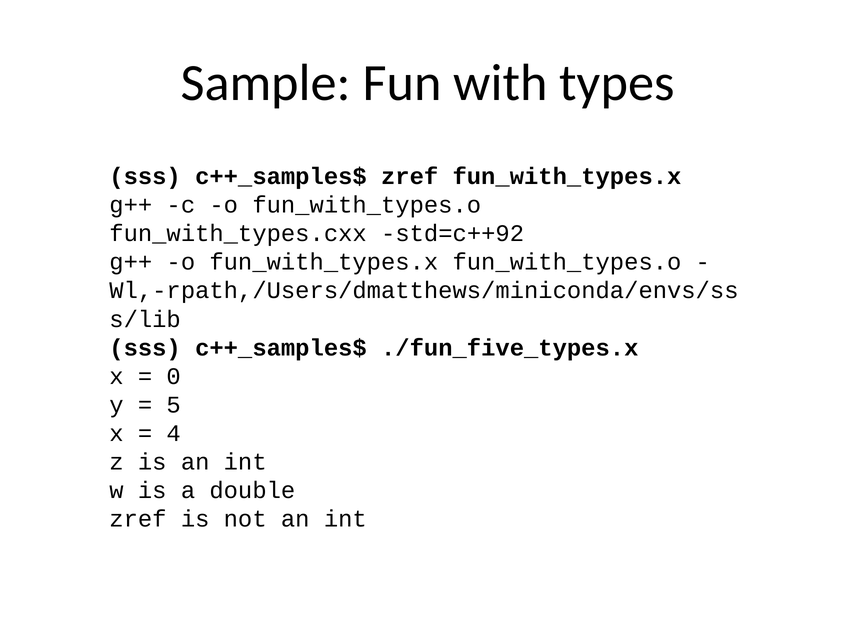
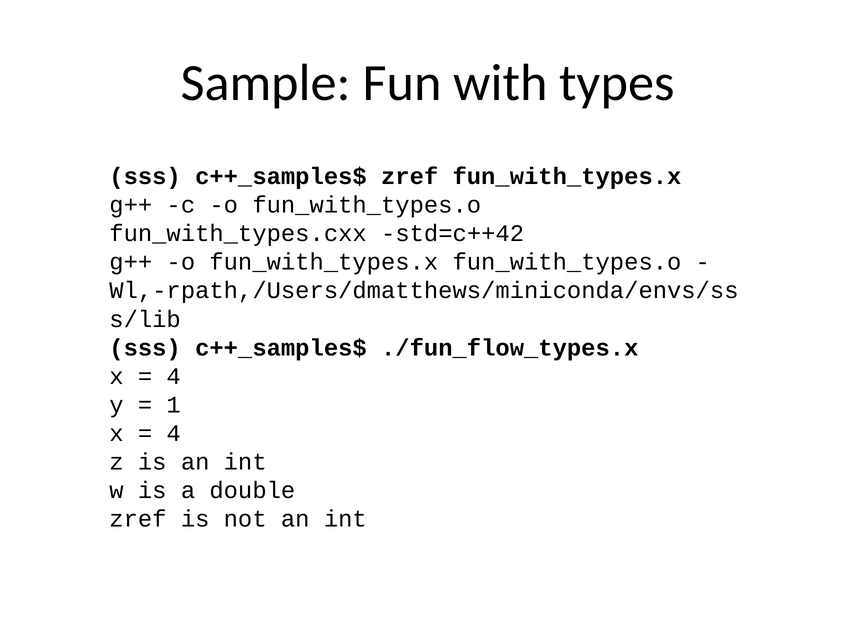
std=c++92: std=c++92 -> std=c++42
./fun_five_types.x: ./fun_five_types.x -> ./fun_flow_types.x
0 at (174, 376): 0 -> 4
5: 5 -> 1
